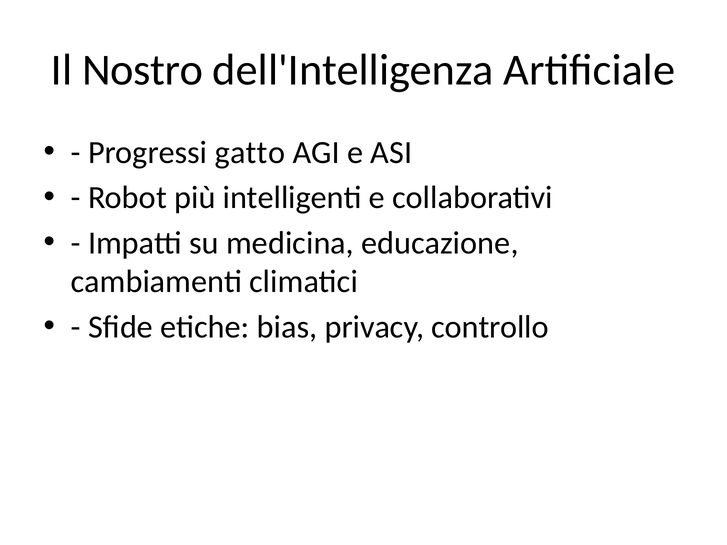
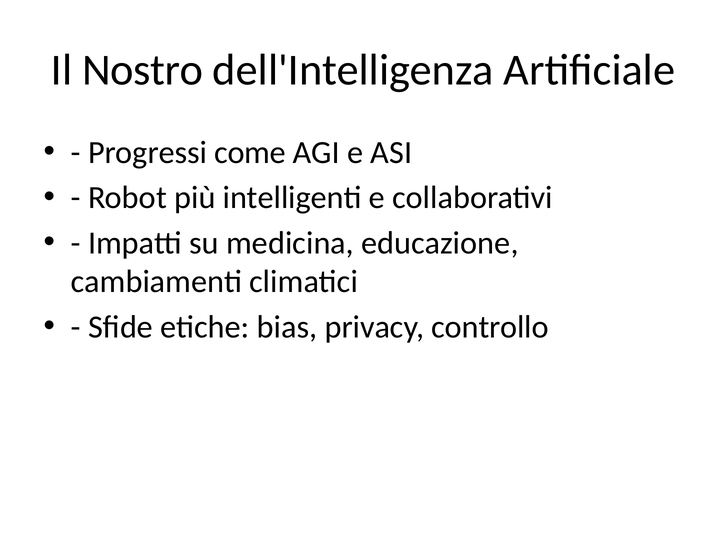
gatto: gatto -> come
